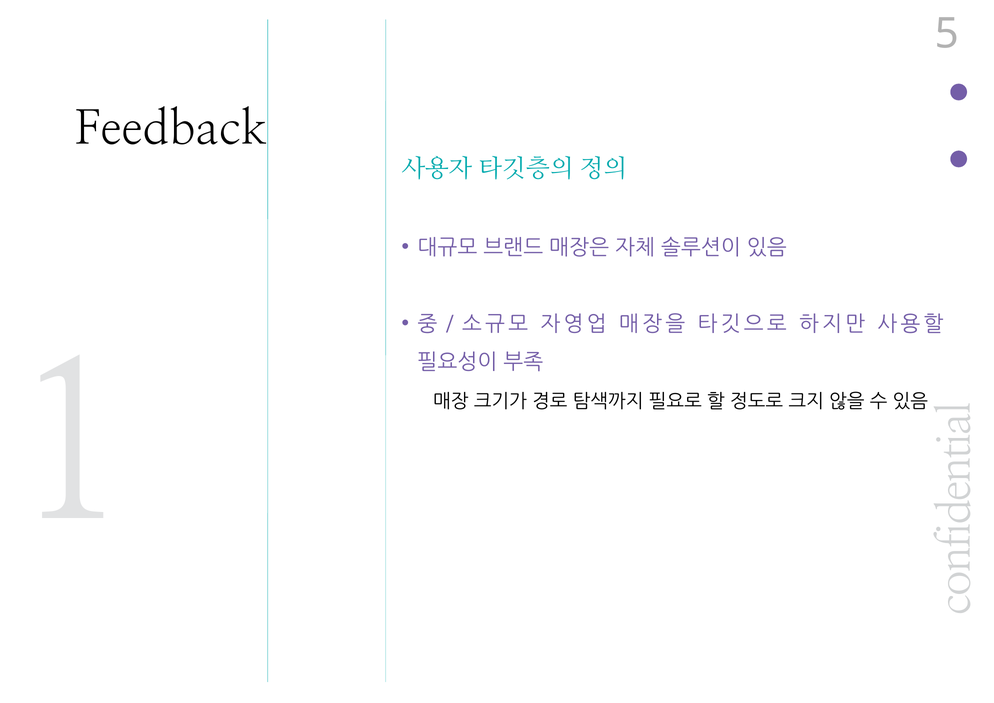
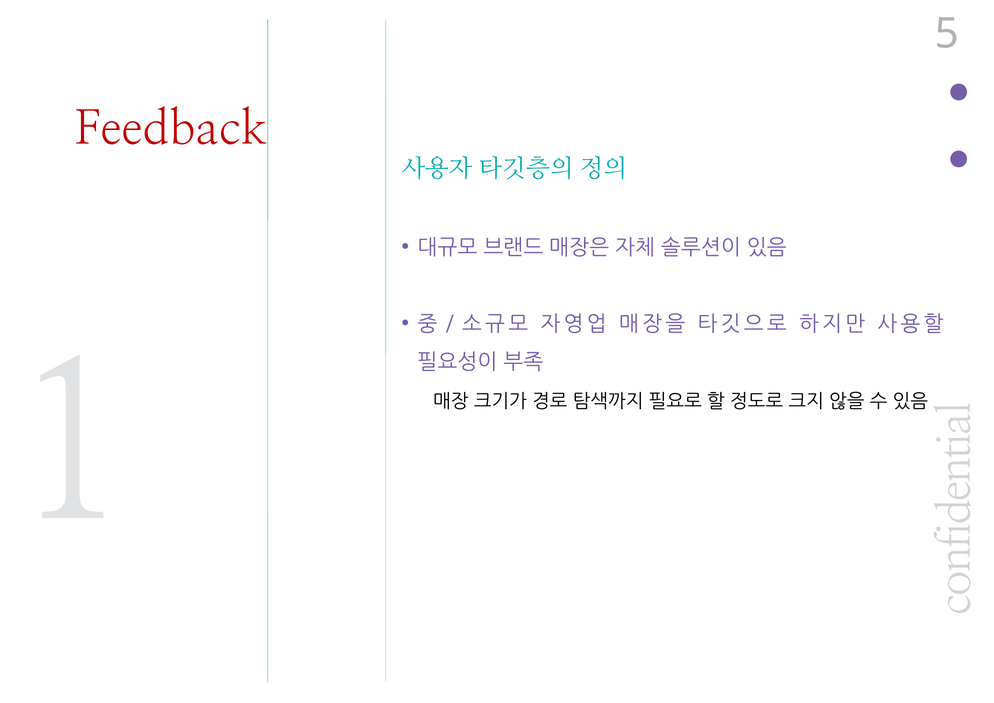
Feedback colour: black -> red
